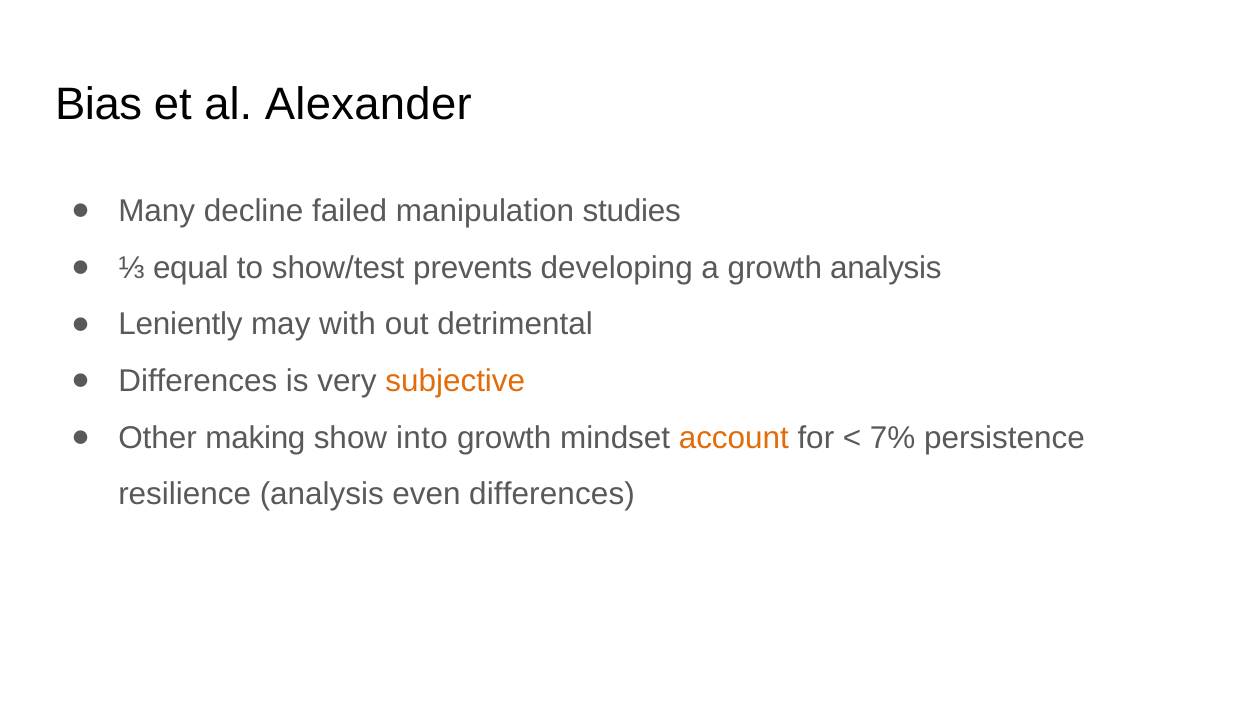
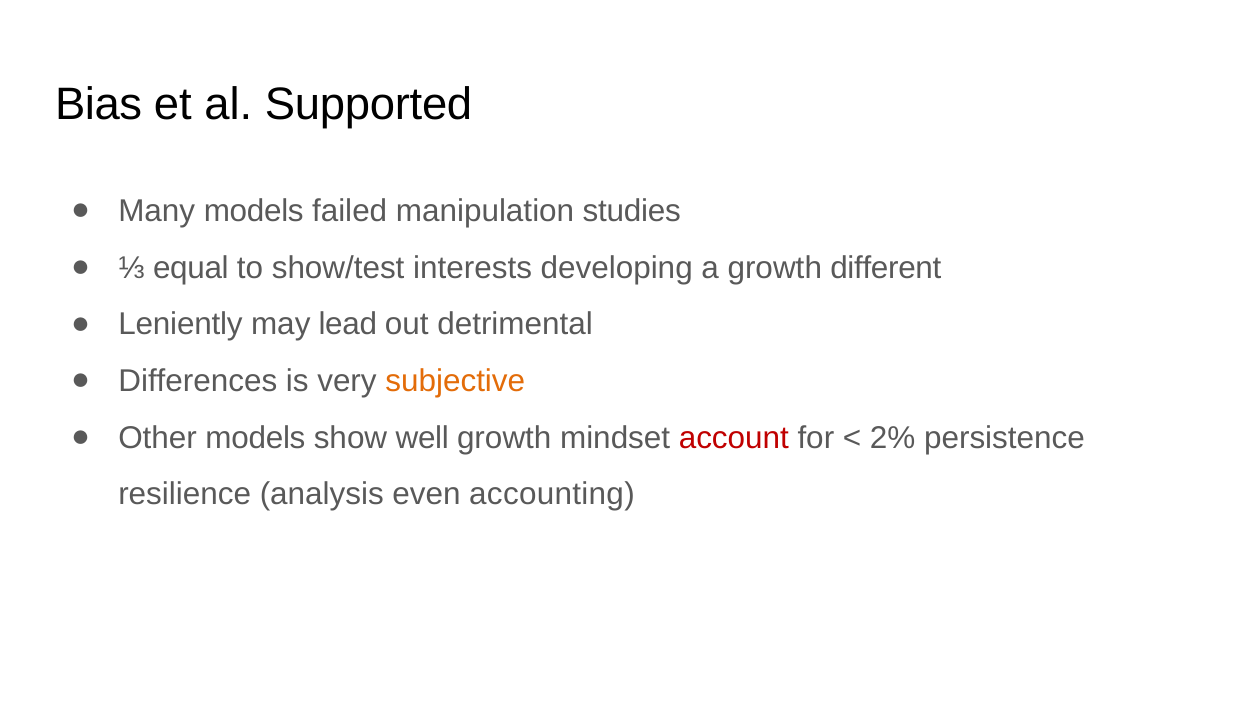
Alexander: Alexander -> Supported
Many decline: decline -> models
prevents: prevents -> interests
growth analysis: analysis -> different
with: with -> lead
Other making: making -> models
into: into -> well
account colour: orange -> red
7%: 7% -> 2%
even differences: differences -> accounting
